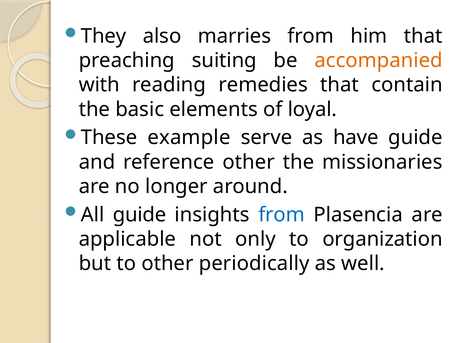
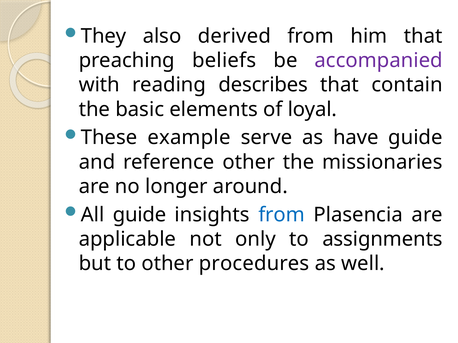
marries: marries -> derived
suiting: suiting -> beliefs
accompanied colour: orange -> purple
remedies: remedies -> describes
organization: organization -> assignments
periodically: periodically -> procedures
